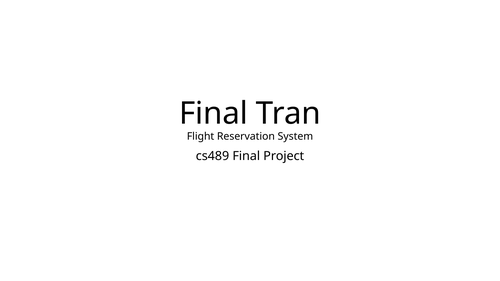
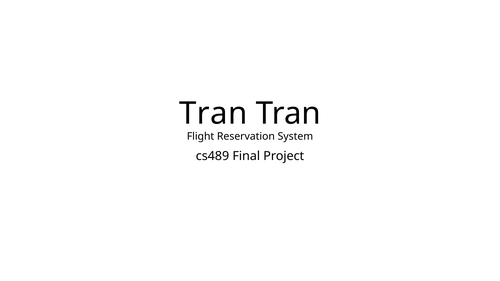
Final at (214, 114): Final -> Tran
